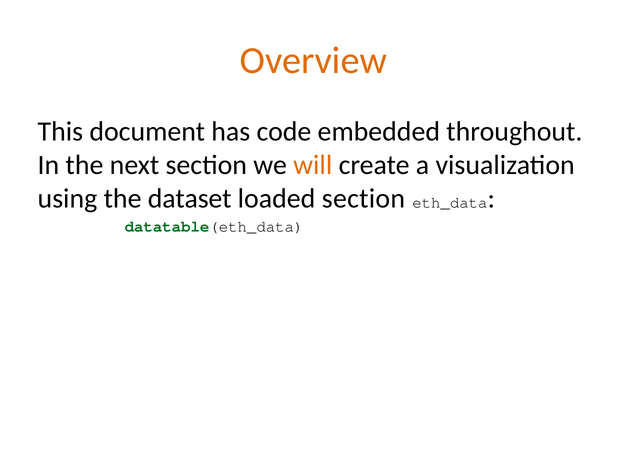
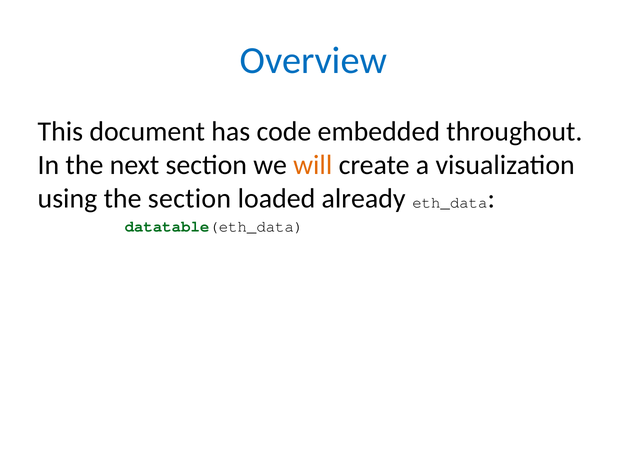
Overview colour: orange -> blue
the dataset: dataset -> section
loaded section: section -> already
